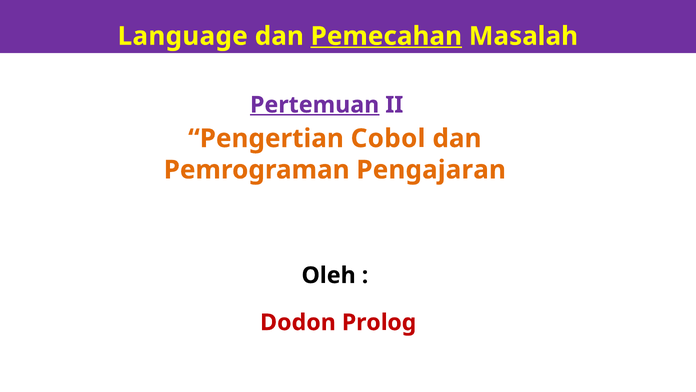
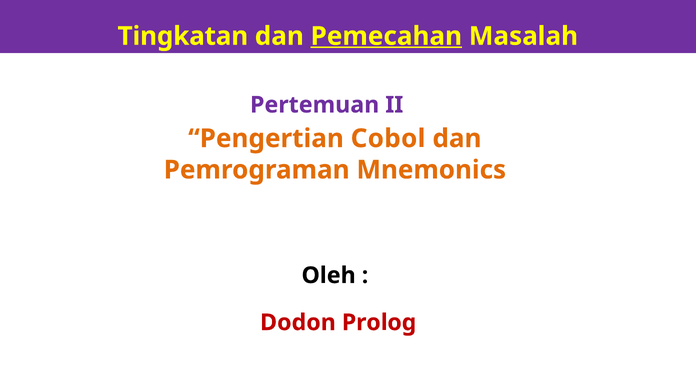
Language: Language -> Tingkatan
Pertemuan underline: present -> none
Pengajaran: Pengajaran -> Mnemonics
